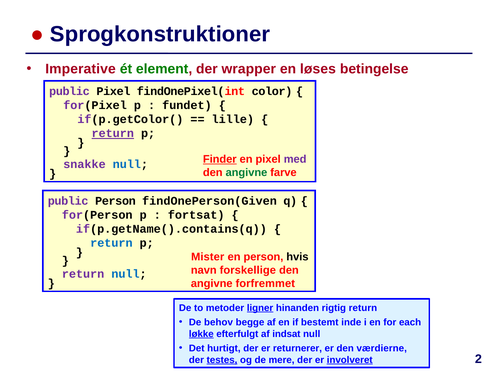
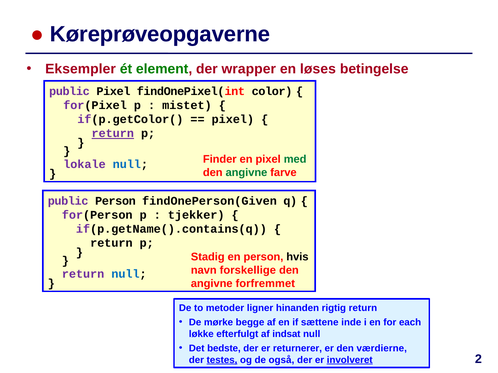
Sprogkonstruktioner: Sprogkonstruktioner -> Køreprøveopgaverne
Imperative: Imperative -> Eksempler
fundet: fundet -> mistet
lille at (233, 120): lille -> pixel
Finder underline: present -> none
med colour: purple -> green
snakke: snakke -> lokale
fortsat: fortsat -> tjekker
return at (111, 243) colour: blue -> black
Mister: Mister -> Stadig
ligner underline: present -> none
behov: behov -> mørke
bestemt: bestemt -> sættene
løkke underline: present -> none
hurtigt: hurtigt -> bedste
mere: mere -> også
